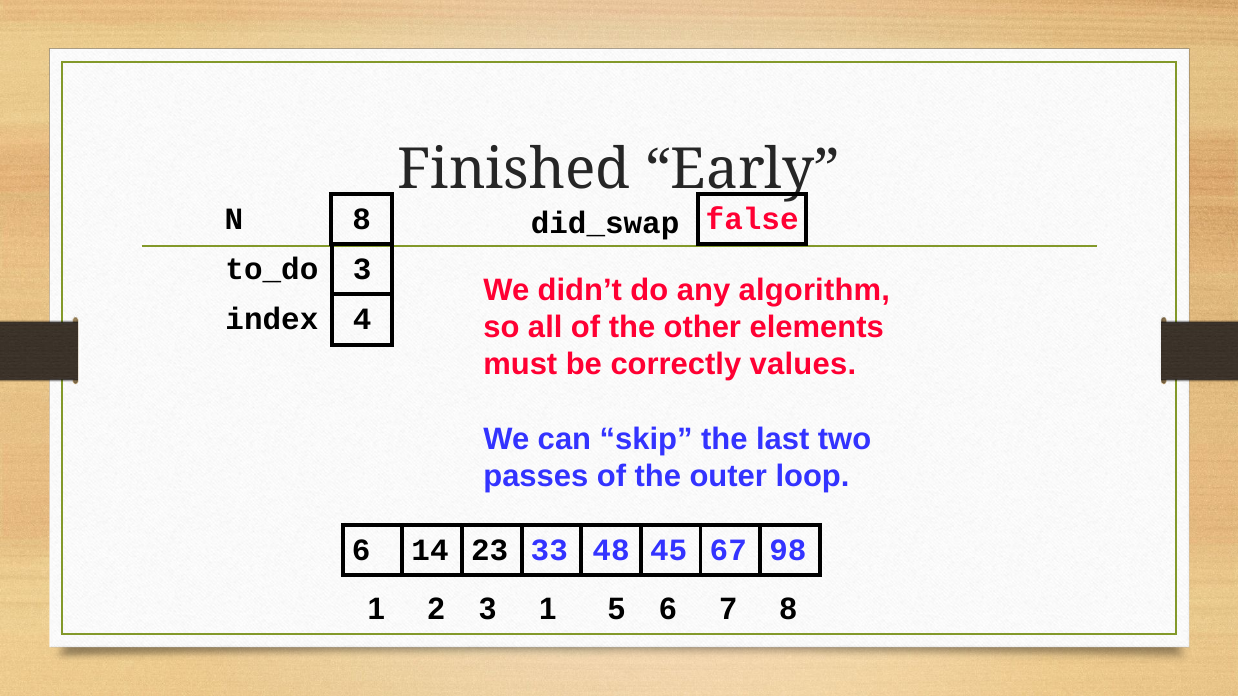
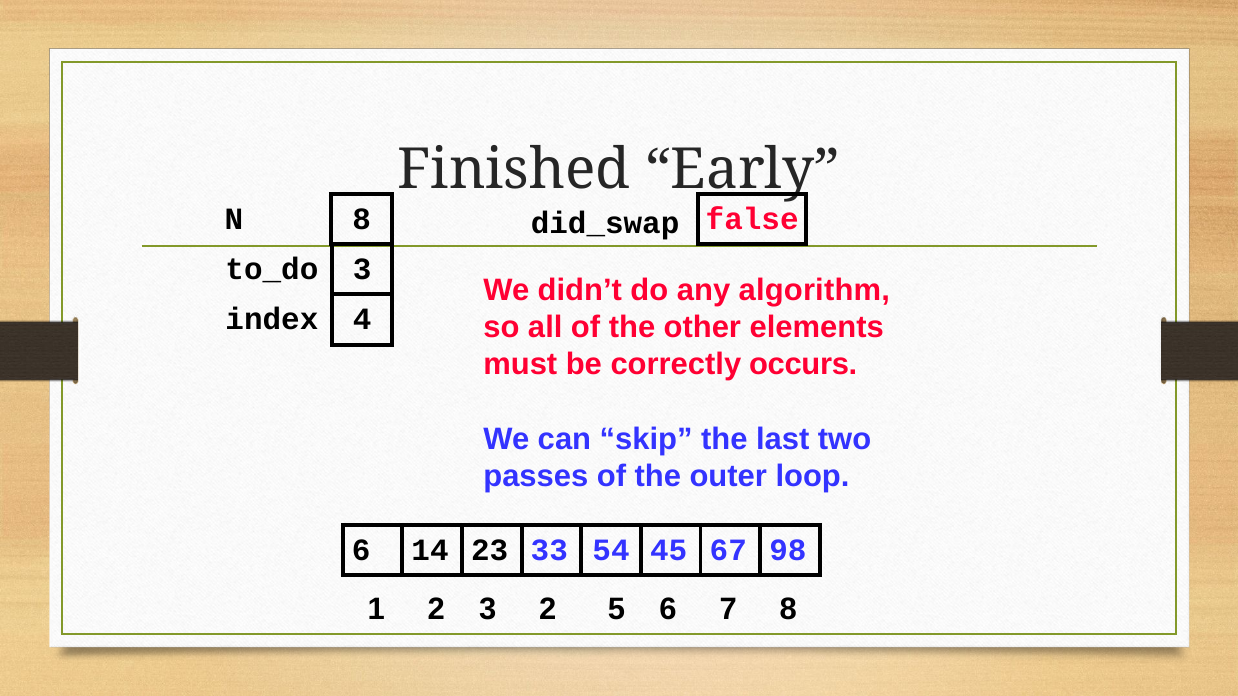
values: values -> occurs
48: 48 -> 54
3 1: 1 -> 2
